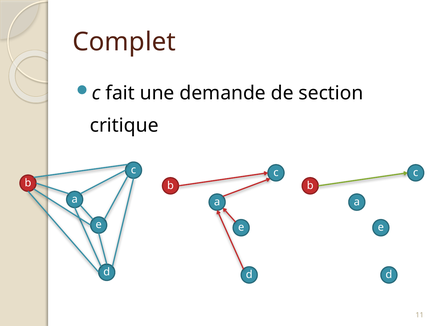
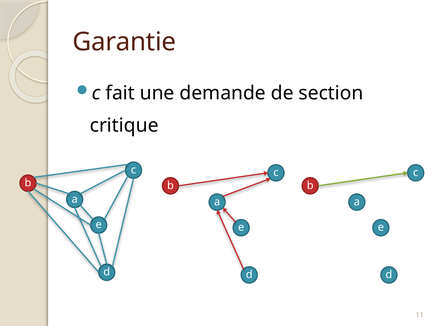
Complet: Complet -> Garantie
